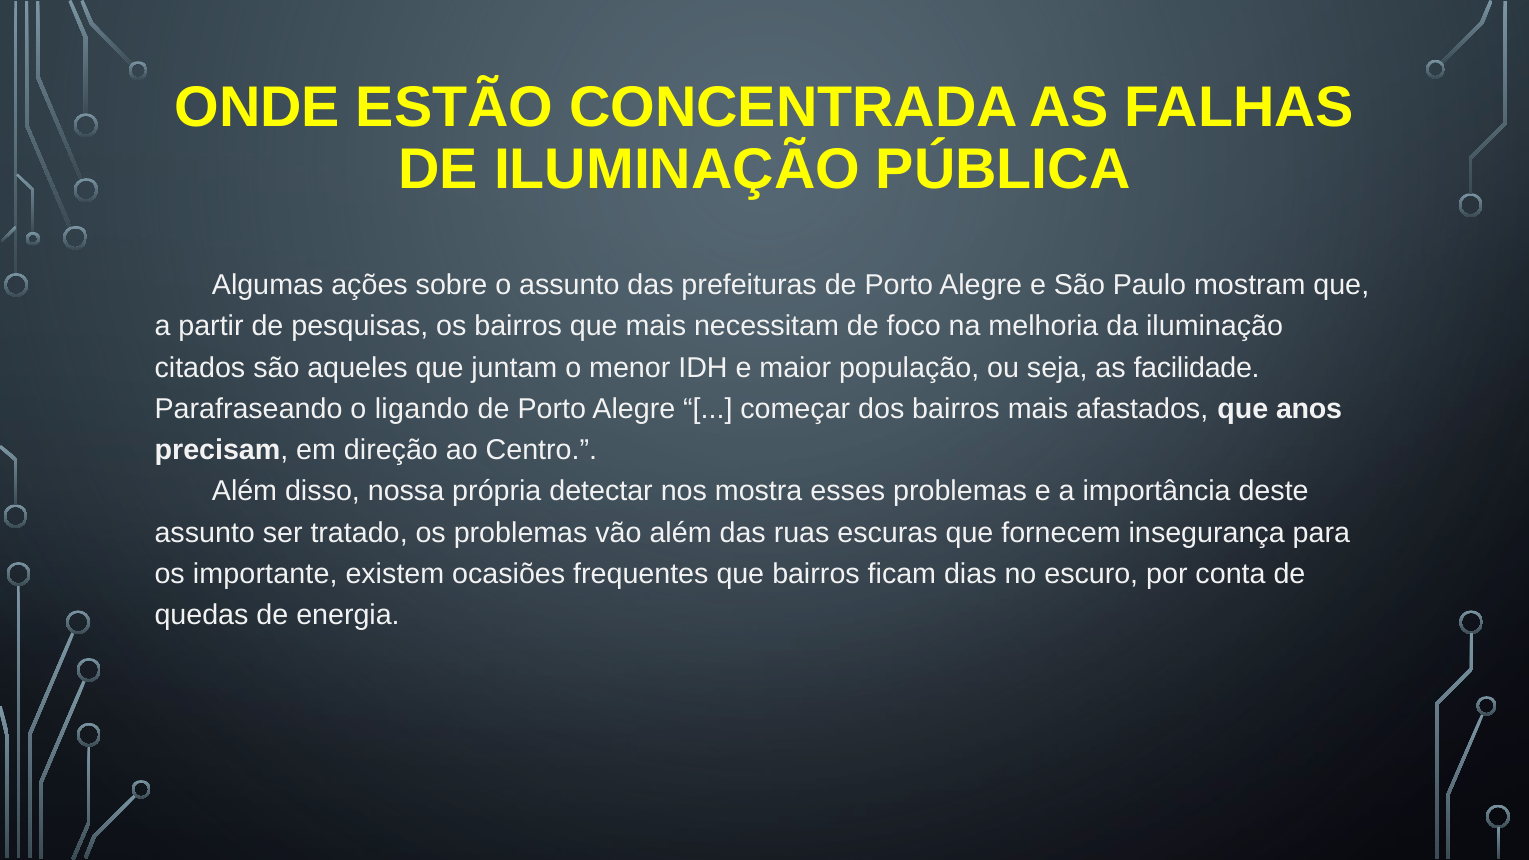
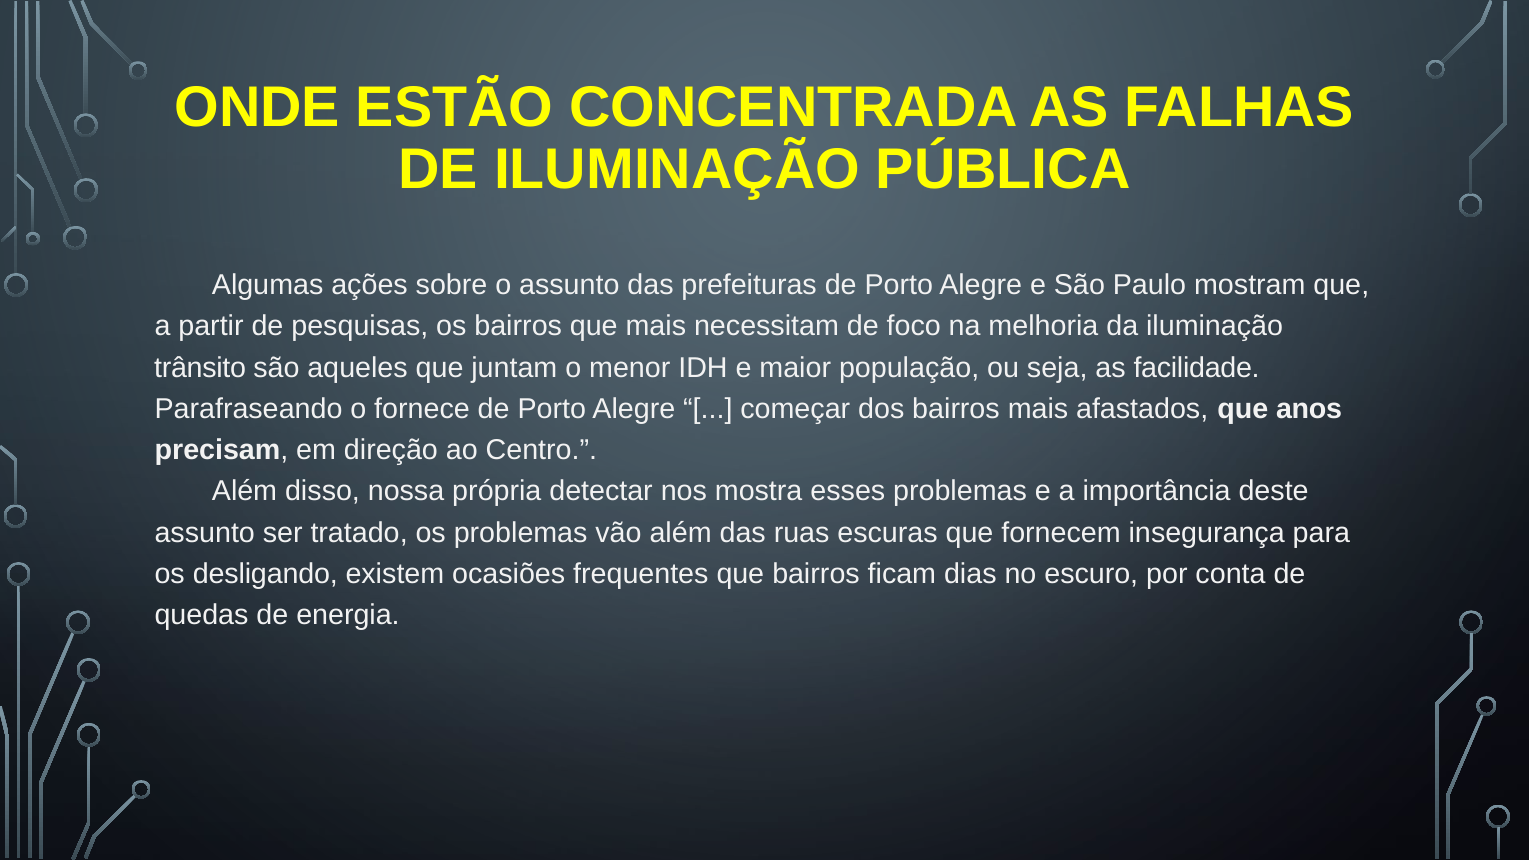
citados: citados -> trânsito
ligando: ligando -> fornece
importante: importante -> desligando
